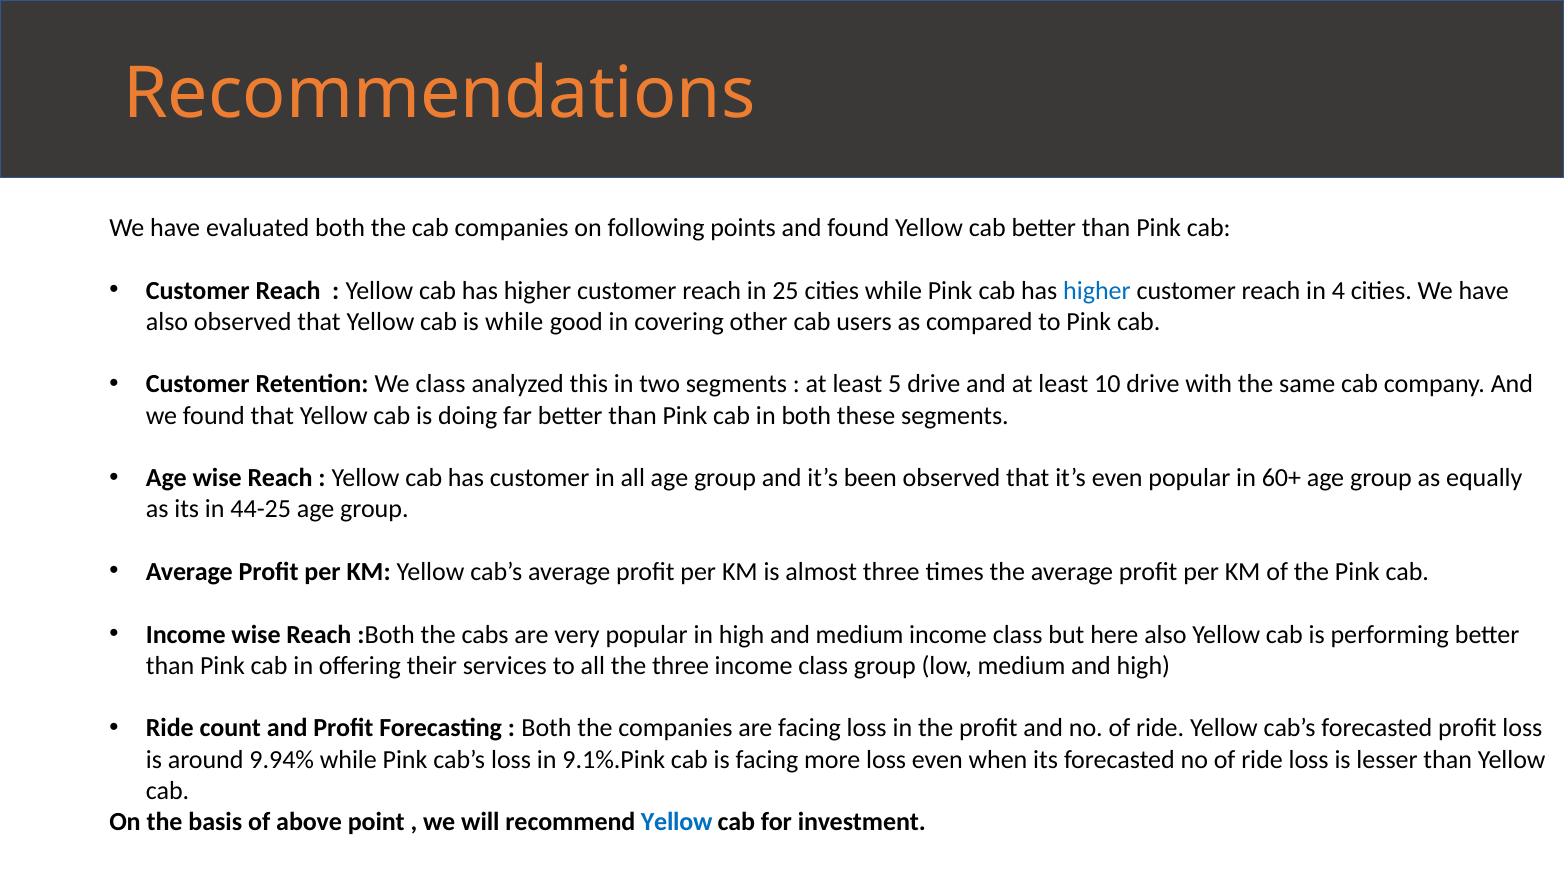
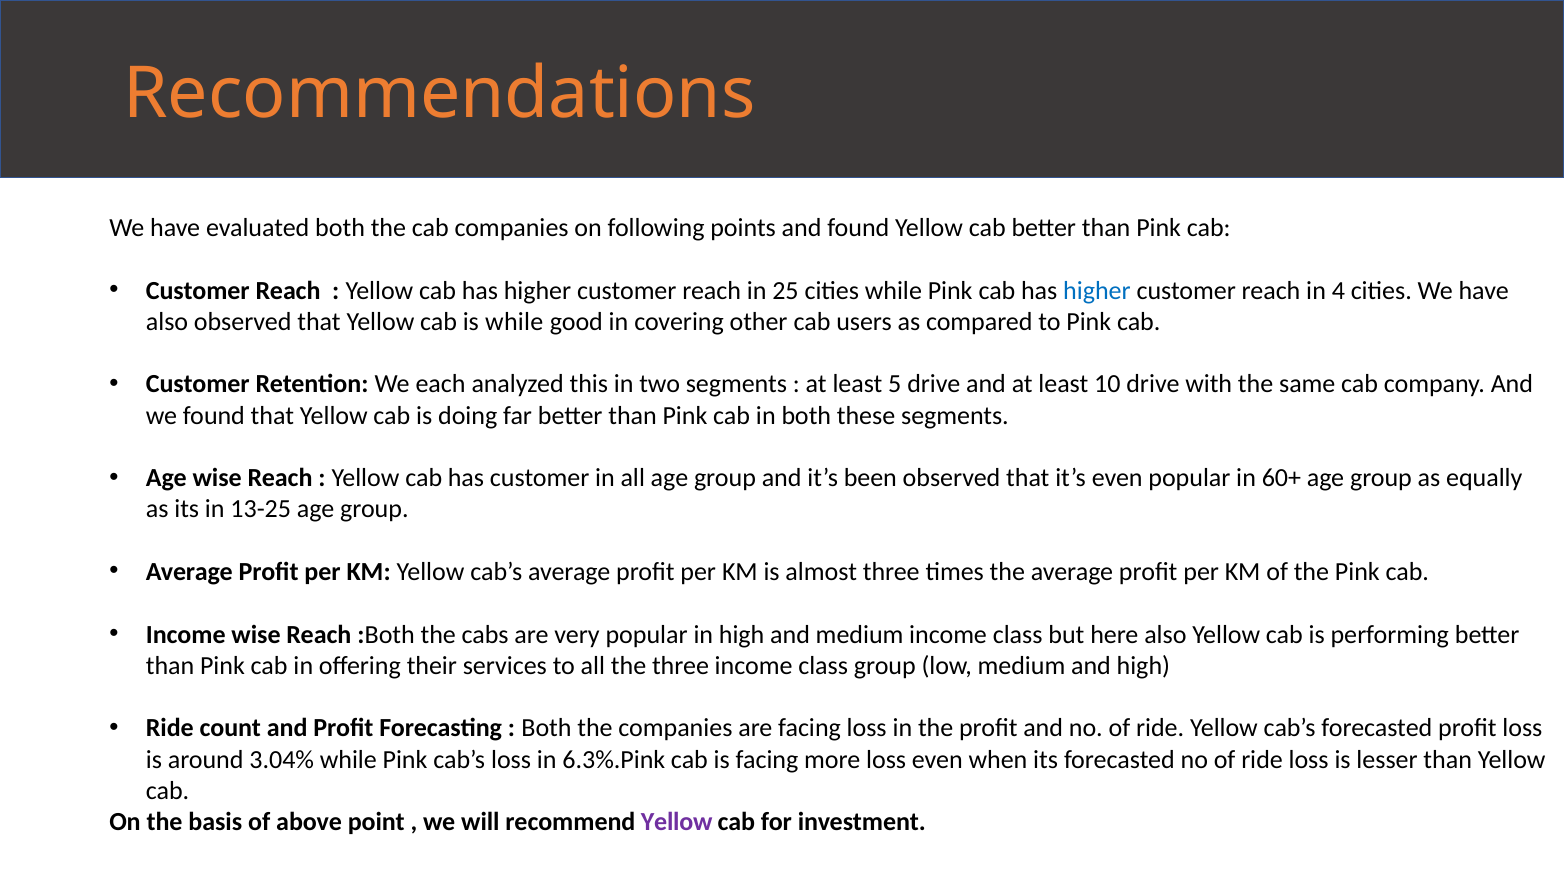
We class: class -> each
44-25: 44-25 -> 13-25
9.94%: 9.94% -> 3.04%
9.1%.Pink: 9.1%.Pink -> 6.3%.Pink
Yellow at (677, 822) colour: blue -> purple
